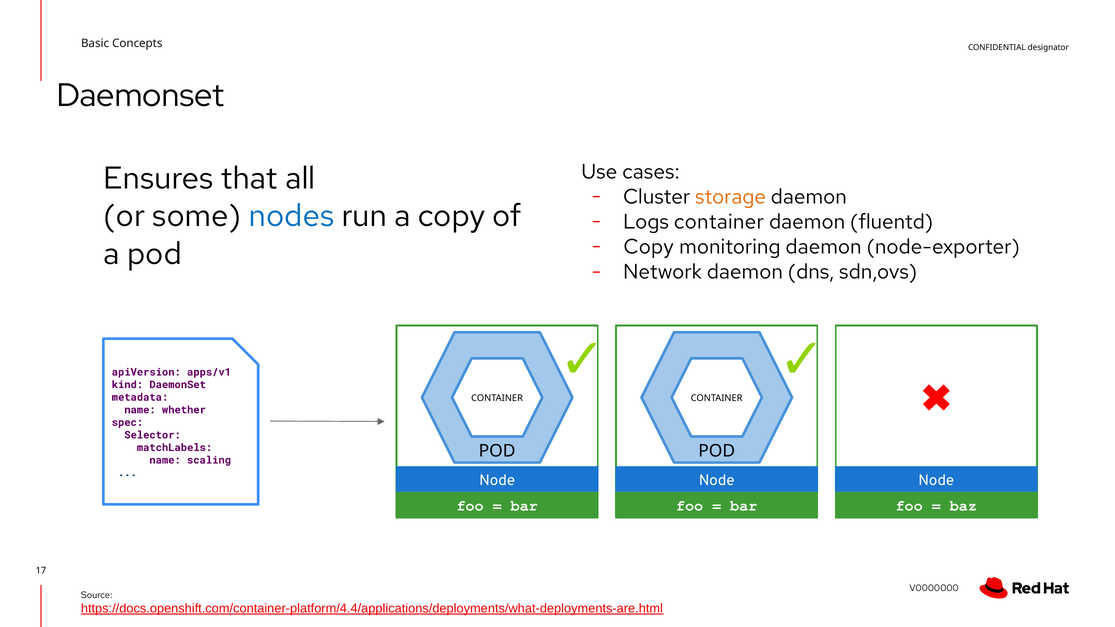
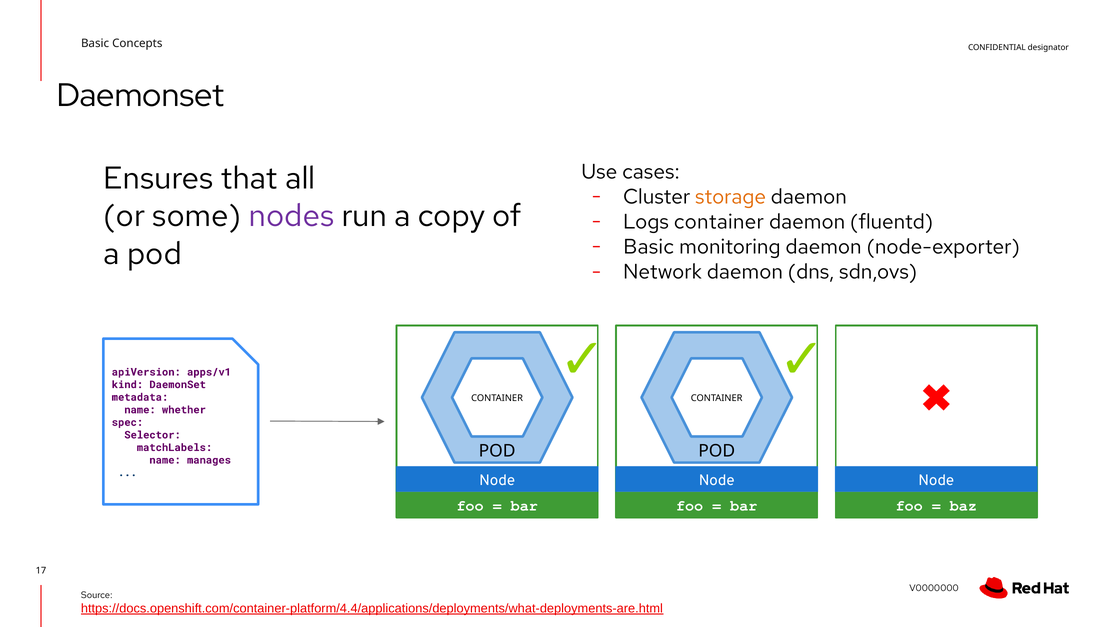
nodes colour: blue -> purple
Copy at (649, 247): Copy -> Basic
scaling: scaling -> manages
